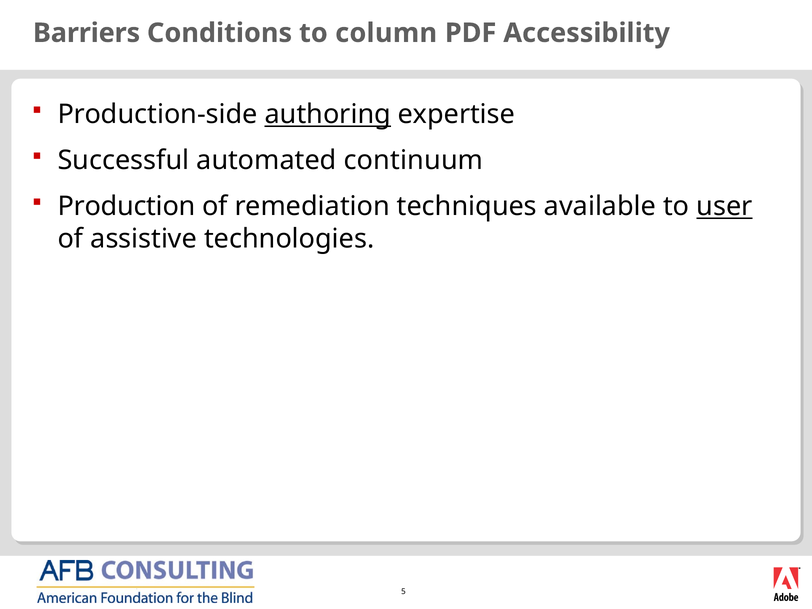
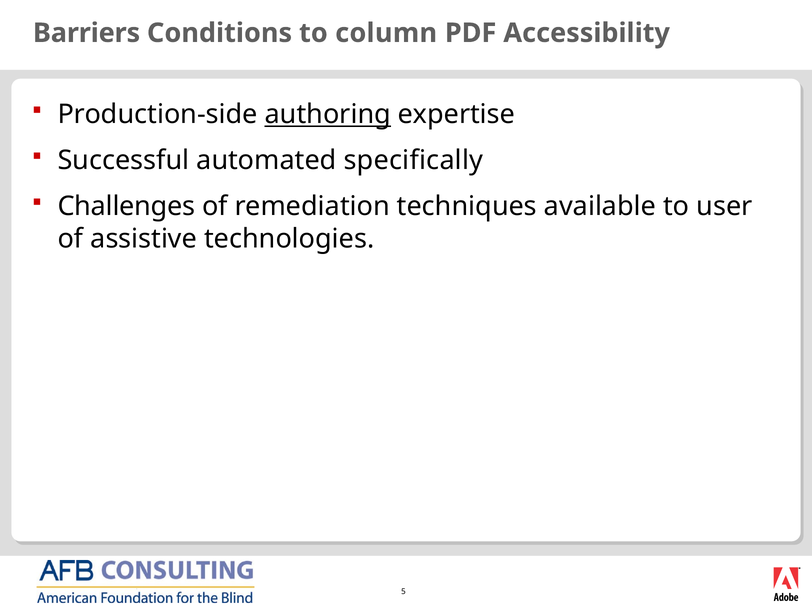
continuum: continuum -> specifically
Production: Production -> Challenges
user underline: present -> none
